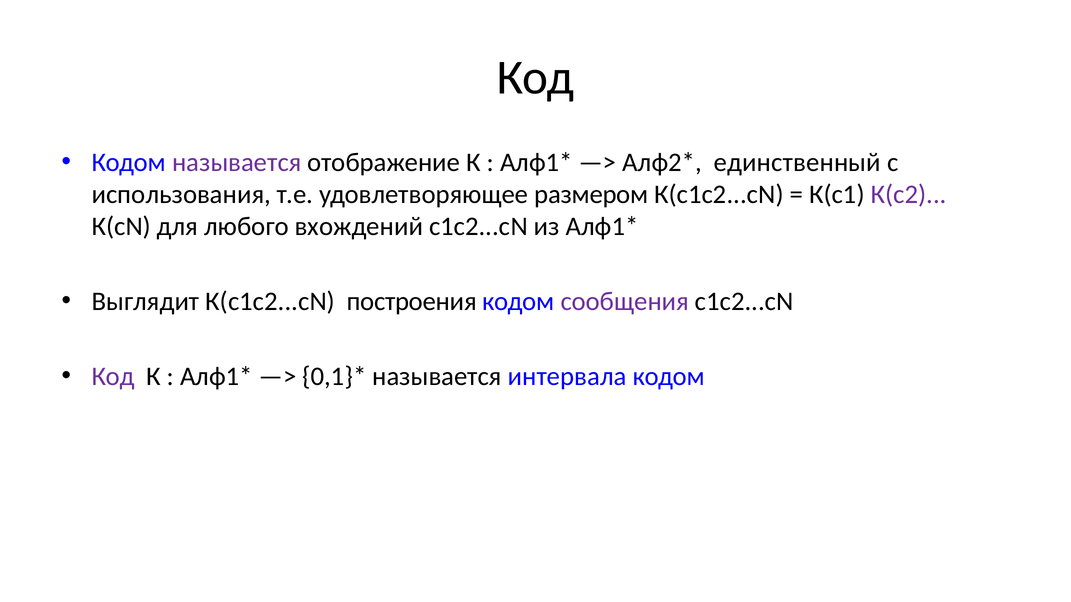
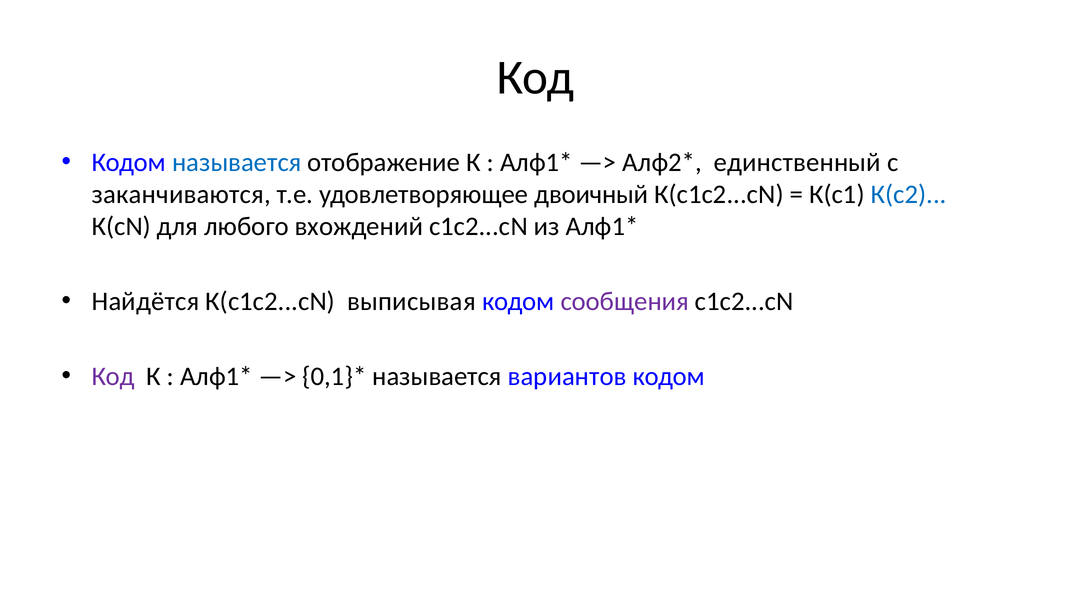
называется at (237, 163) colour: purple -> blue
использования: использования -> заканчиваются
размером: размером -> двоичный
К(с2 colour: purple -> blue
Выглядит: Выглядит -> Найдётся
построения: построения -> выписывая
интервала: интервала -> вариантов
